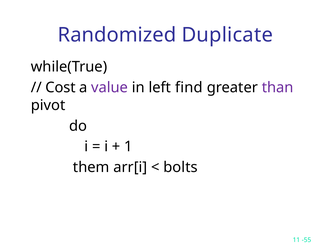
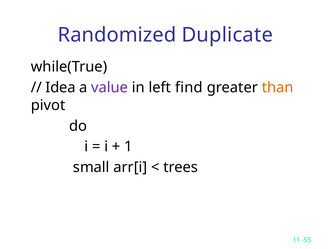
Cost: Cost -> Idea
than colour: purple -> orange
them: them -> small
bolts: bolts -> trees
